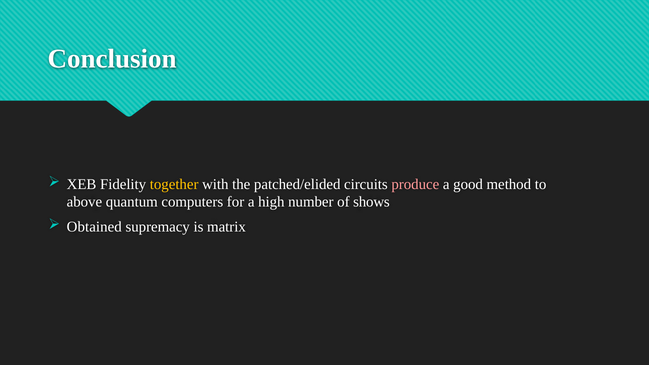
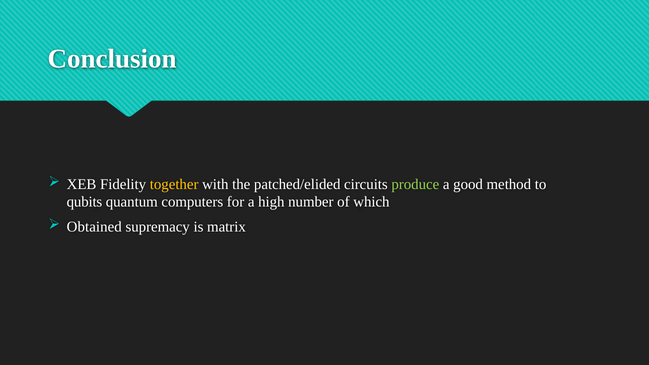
produce colour: pink -> light green
above: above -> qubits
shows: shows -> which
